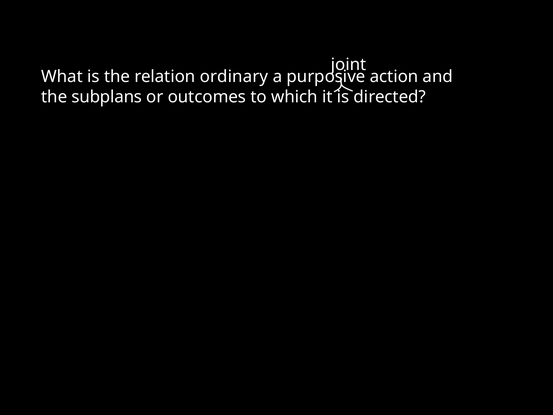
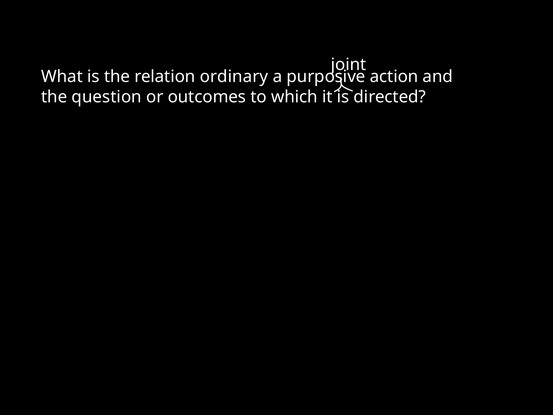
subplans: subplans -> question
